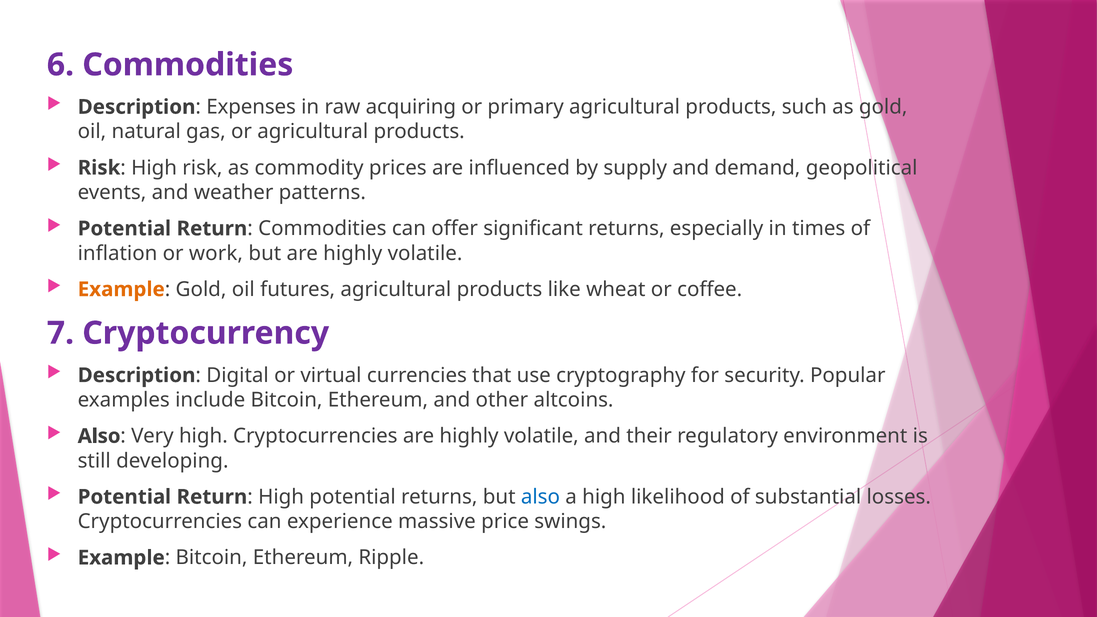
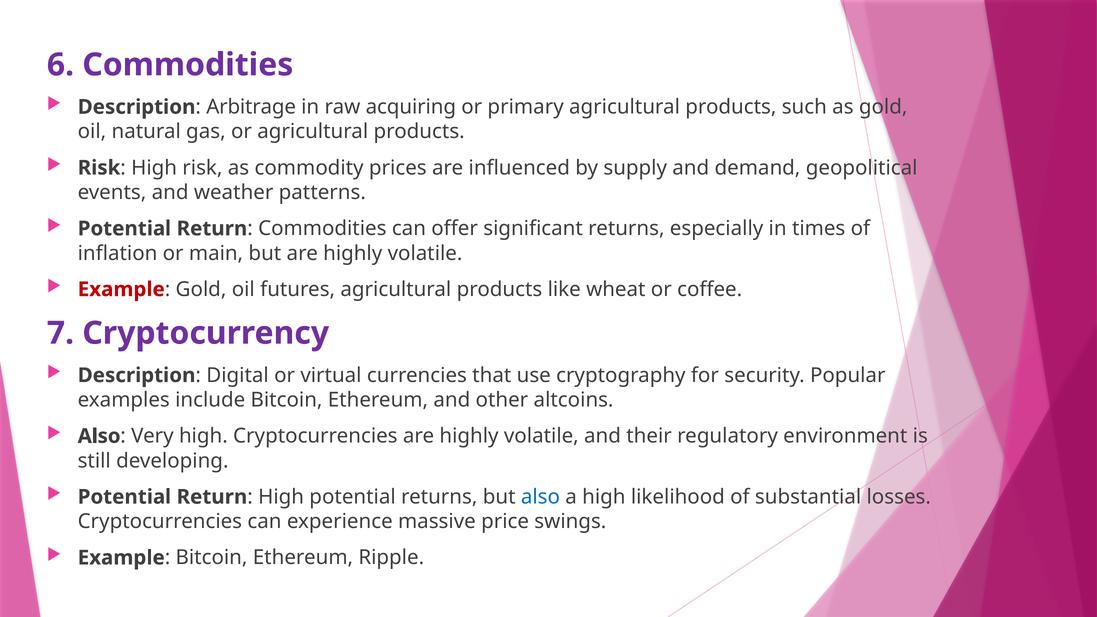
Expenses: Expenses -> Arbitrage
work: work -> main
Example at (121, 289) colour: orange -> red
